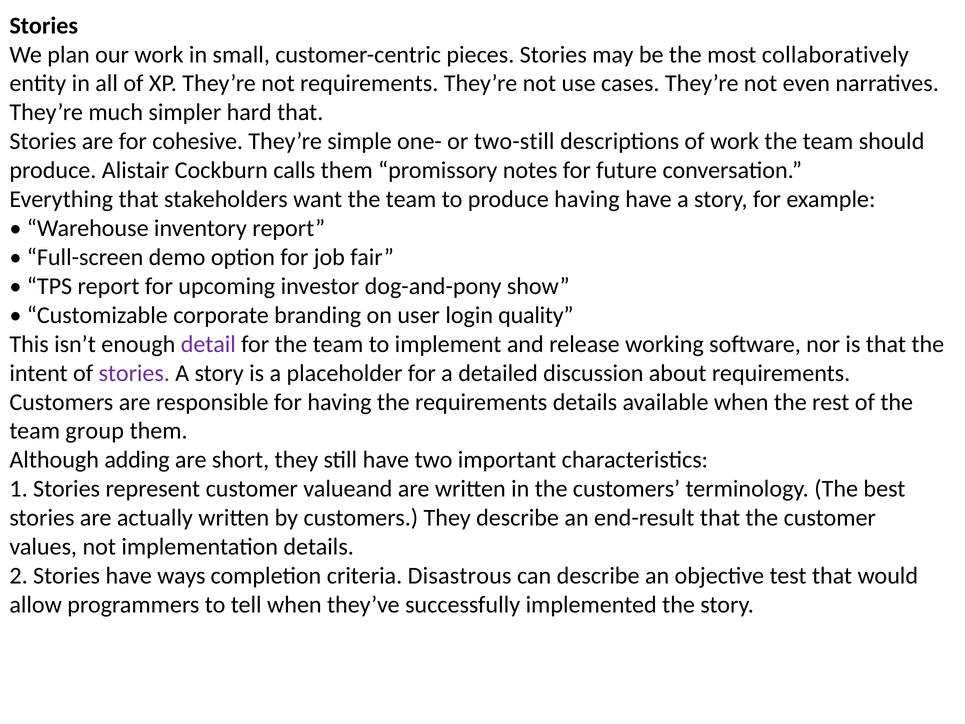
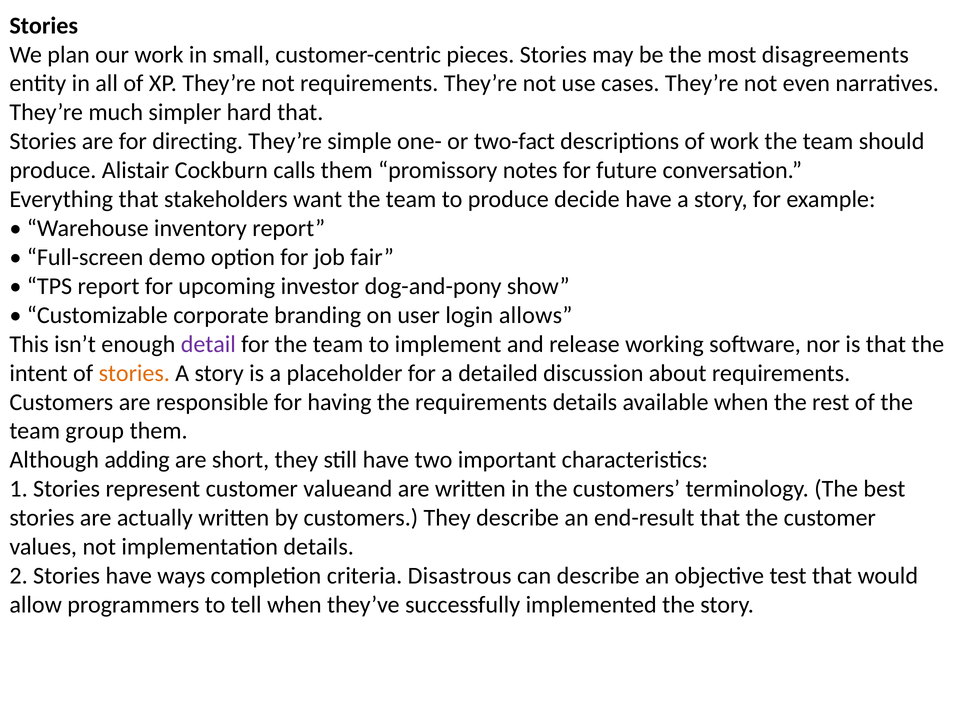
collaboratively: collaboratively -> disagreements
cohesive: cohesive -> directing
two-still: two-still -> two-fact
produce having: having -> decide
quality: quality -> allows
stories at (134, 373) colour: purple -> orange
